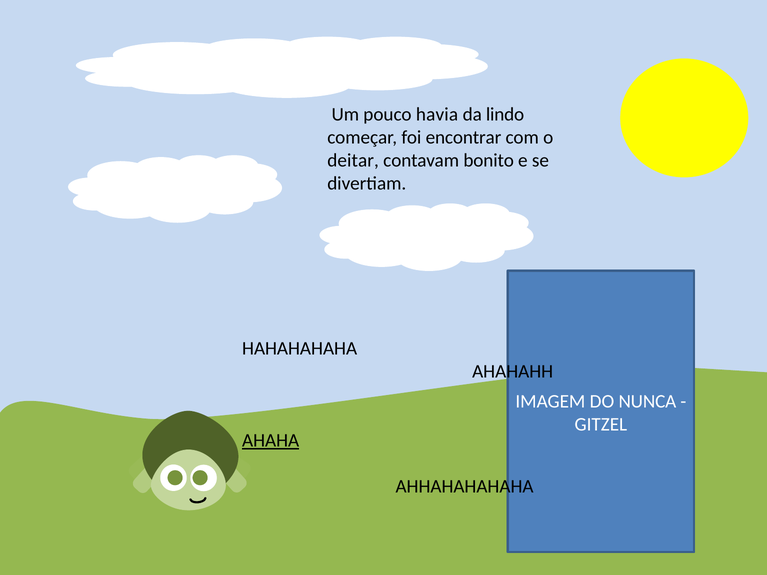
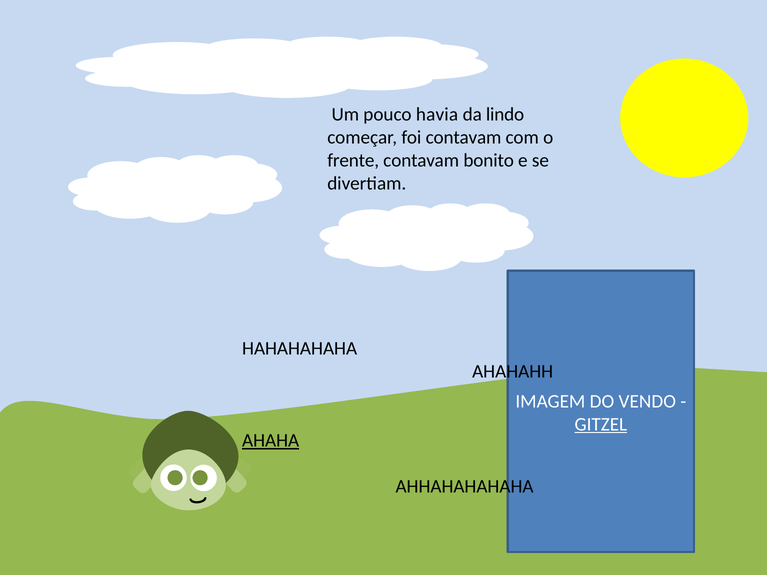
foi encontrar: encontrar -> contavam
deitar: deitar -> frente
NUNCA: NUNCA -> VENDO
GITZEL underline: none -> present
